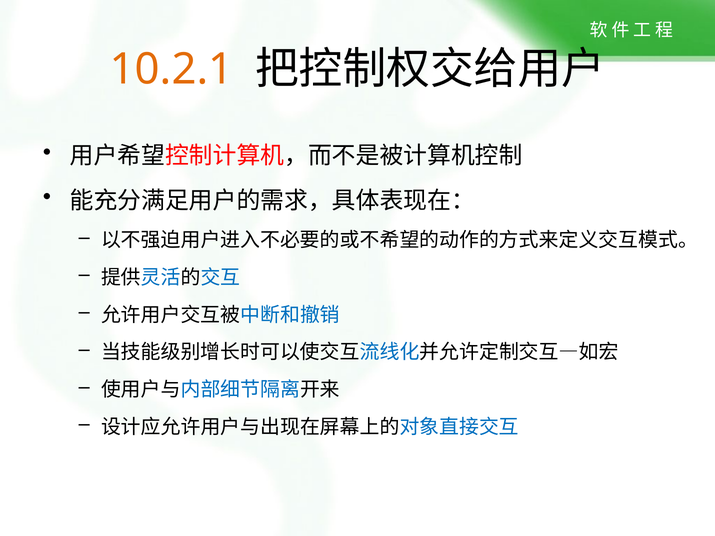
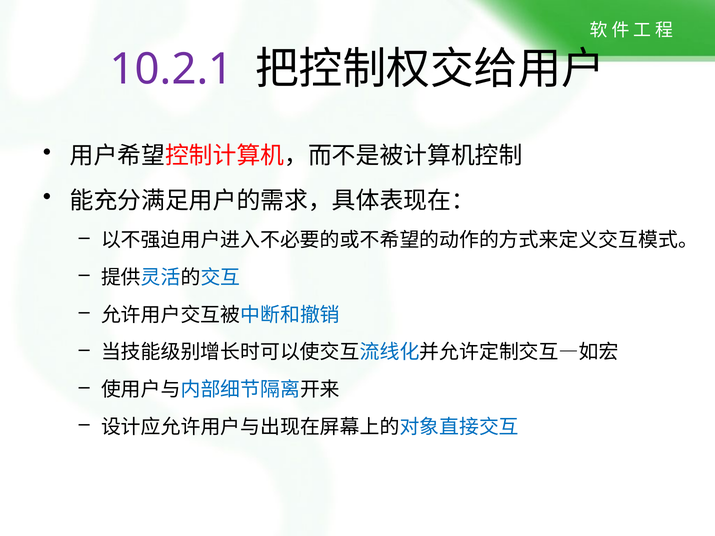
10.2.1 colour: orange -> purple
